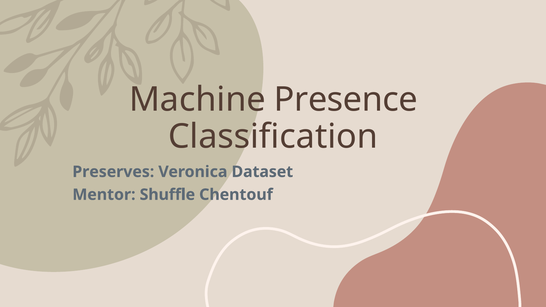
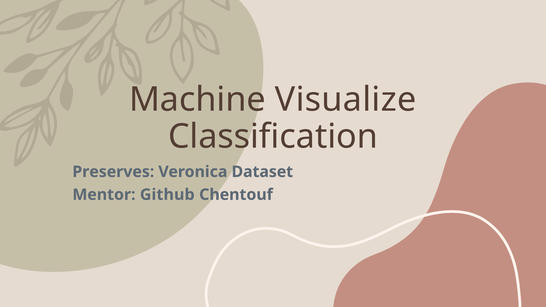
Presence: Presence -> Visualize
Shuffle: Shuffle -> Github
